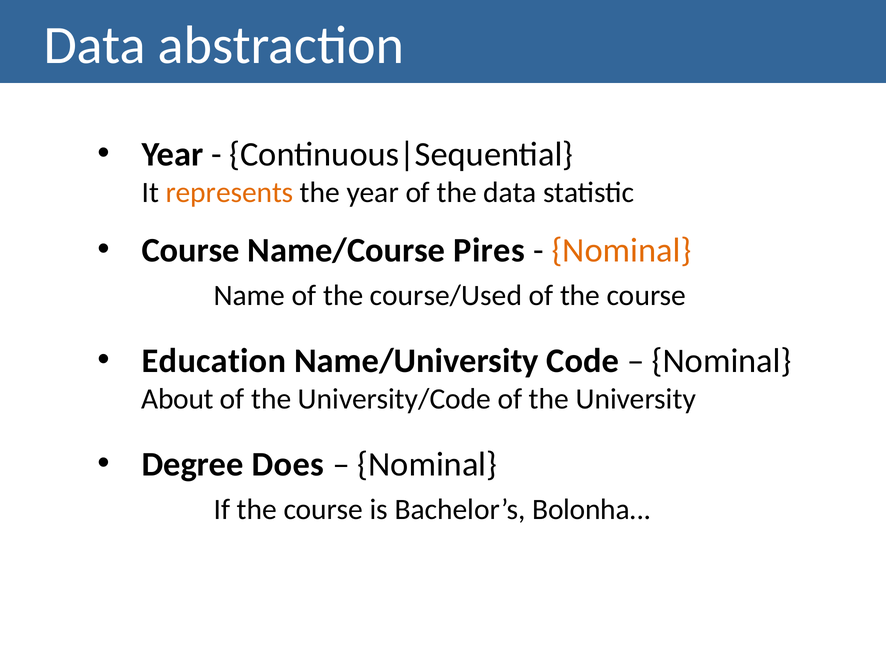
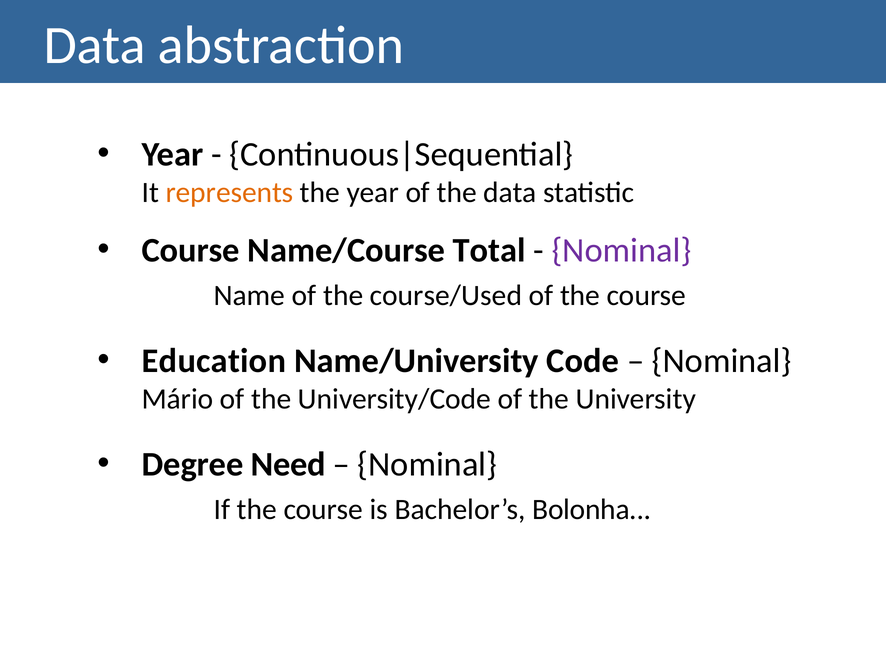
Pires: Pires -> Total
Nominal at (622, 250) colour: orange -> purple
About: About -> Mário
Does: Does -> Need
